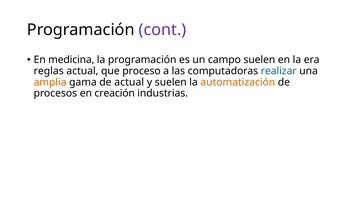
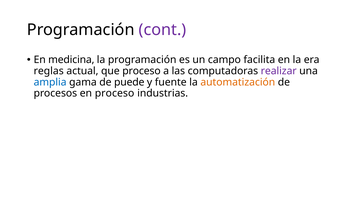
campo suelen: suelen -> facilita
realizar colour: blue -> purple
amplia colour: orange -> blue
de actual: actual -> puede
y suelen: suelen -> fuente
en creación: creación -> proceso
